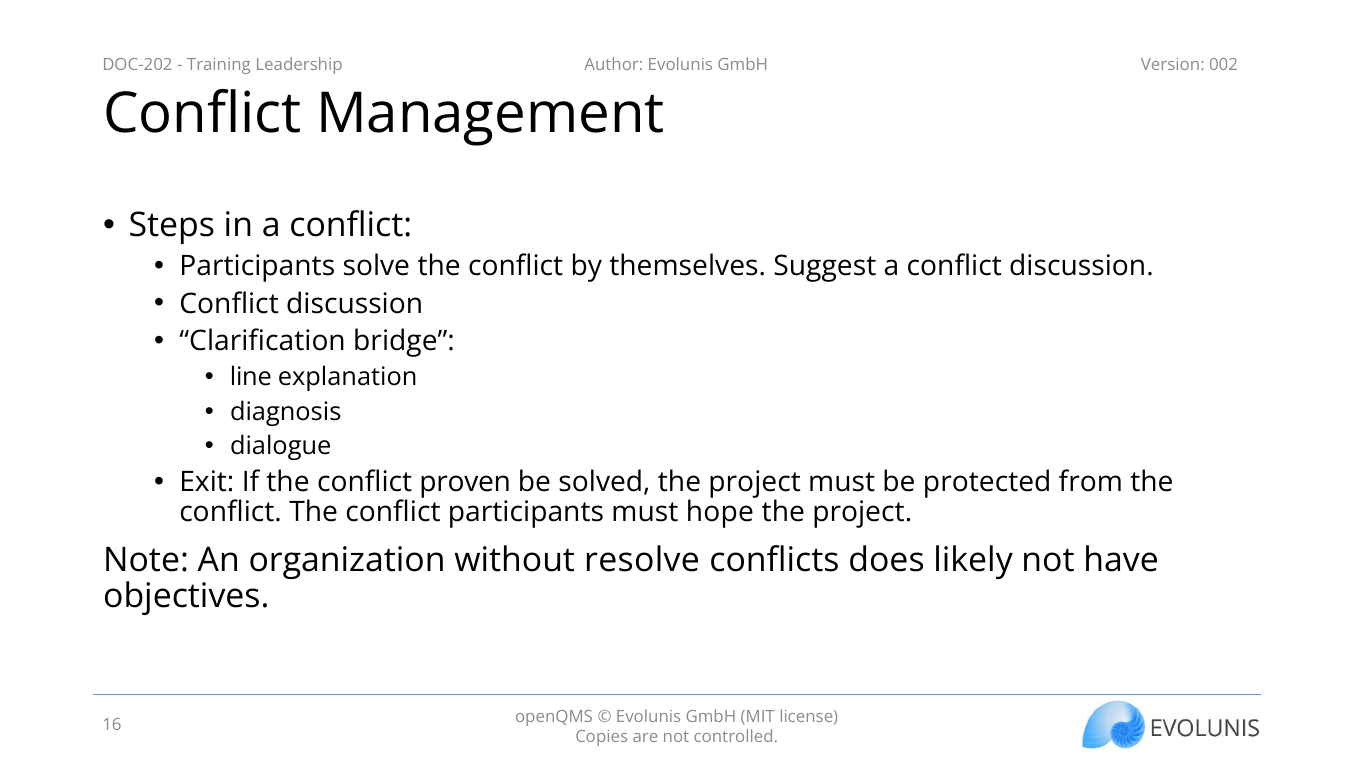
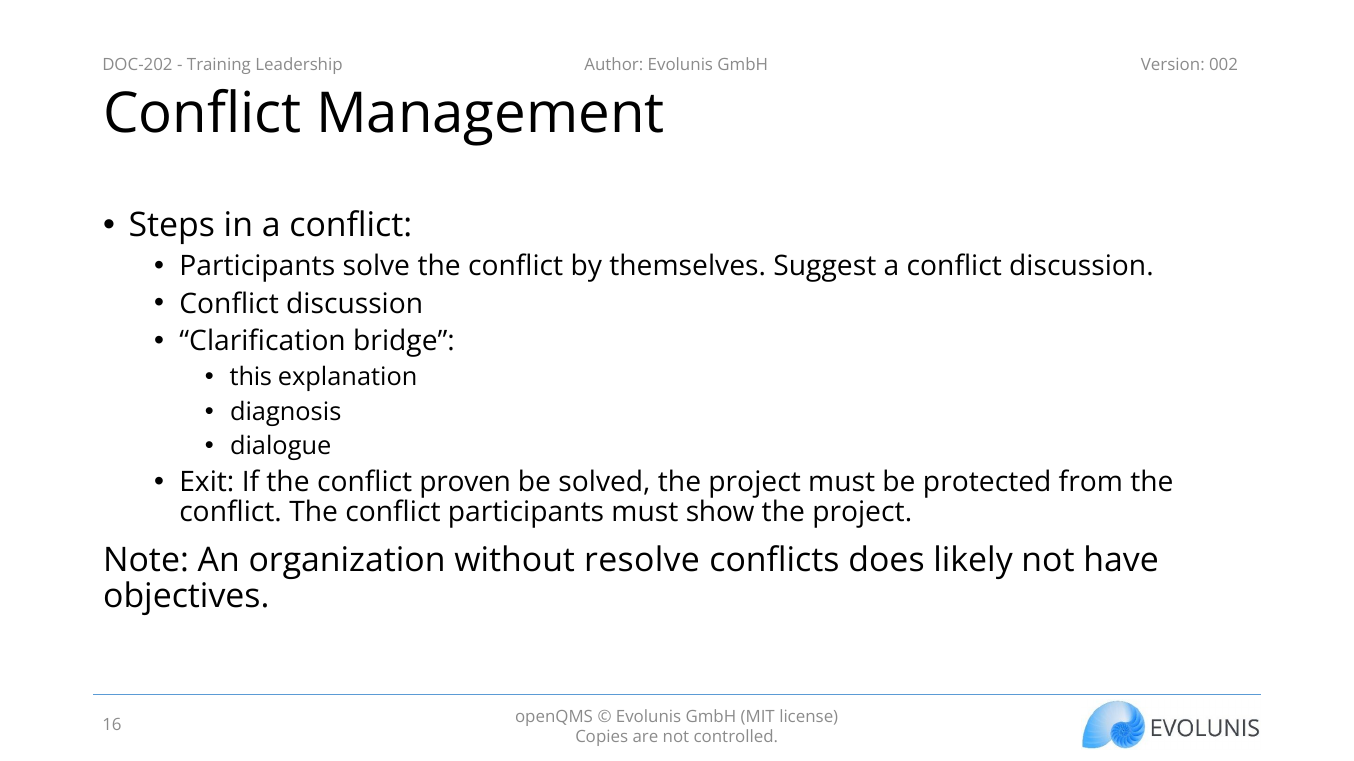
line: line -> this
hope: hope -> show
